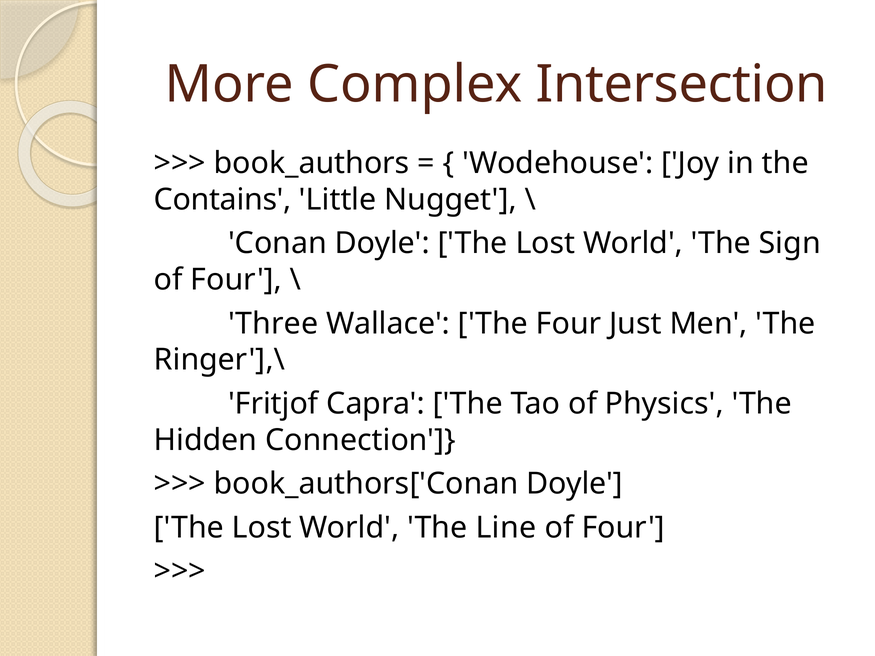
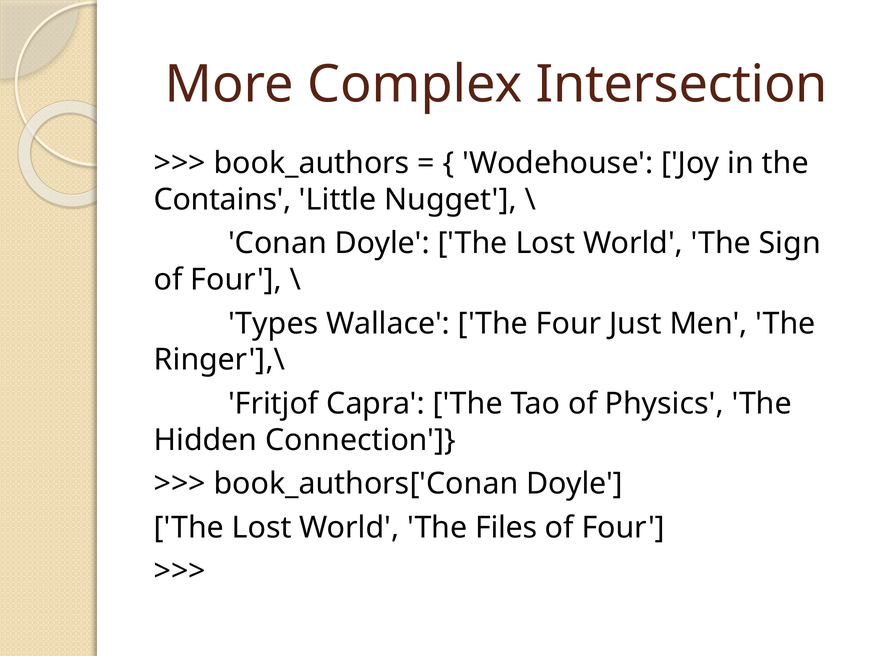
Three: Three -> Types
Line: Line -> Files
